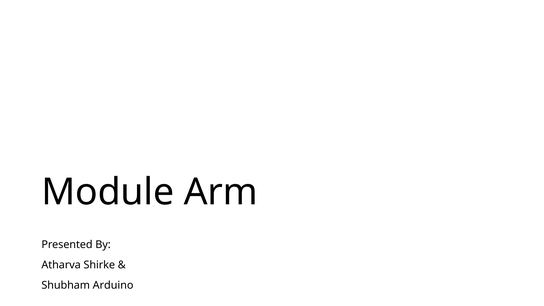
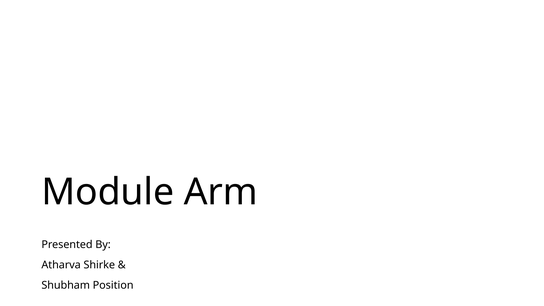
Arduino: Arduino -> Position
